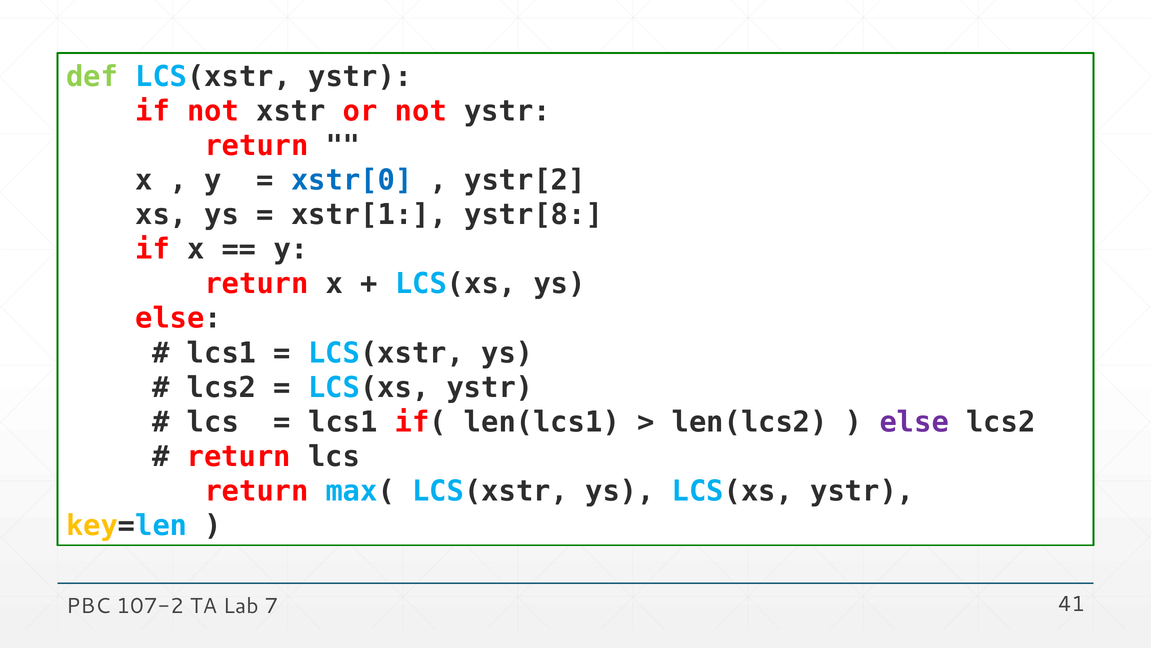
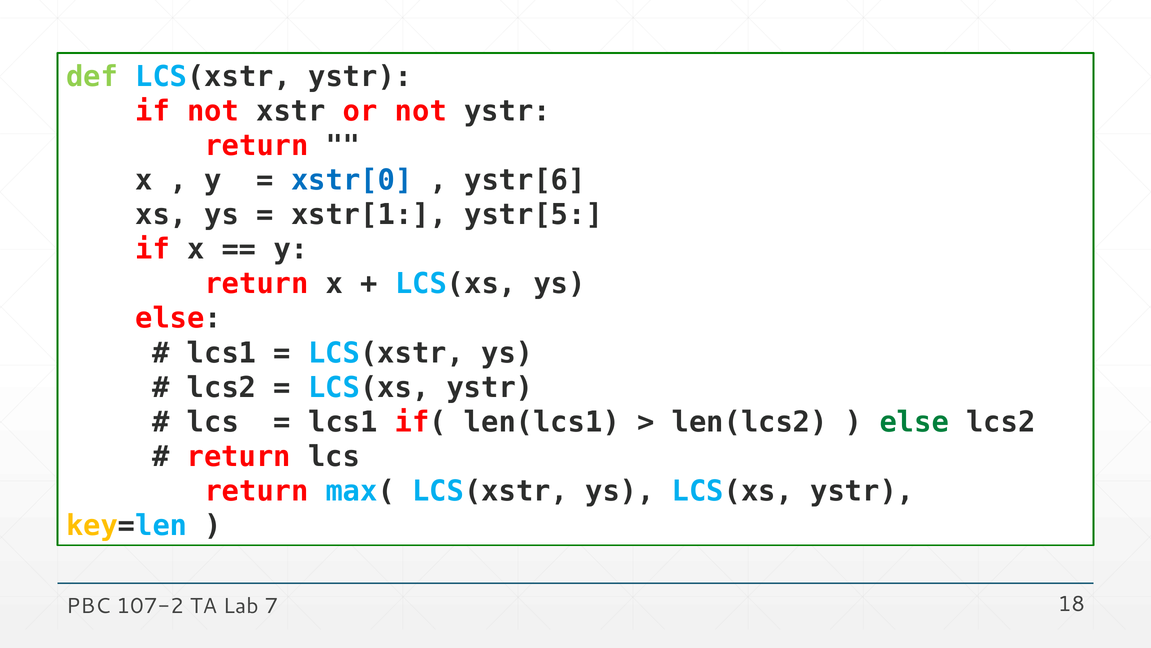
ystr[2: ystr[2 -> ystr[6
ystr[8: ystr[8 -> ystr[5
else at (914, 422) colour: purple -> green
41: 41 -> 18
